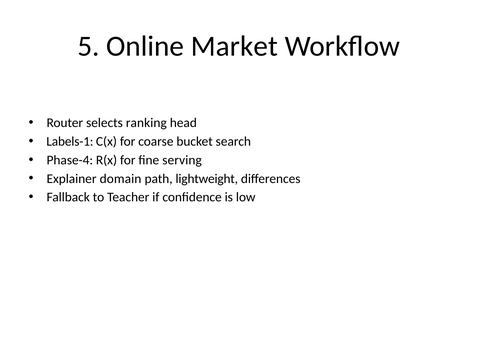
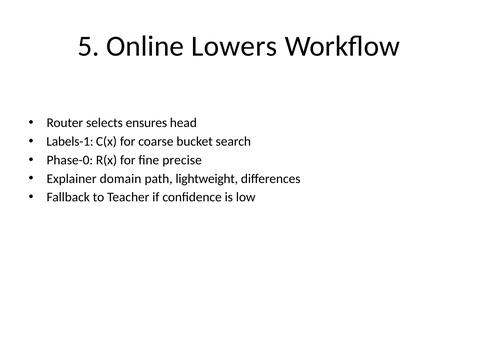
Market: Market -> Lowers
ranking: ranking -> ensures
Phase-4: Phase-4 -> Phase-0
serving: serving -> precise
